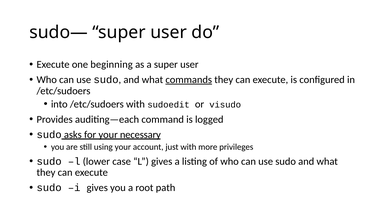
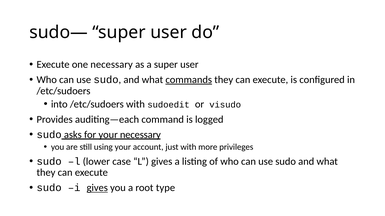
one beginning: beginning -> necessary
gives at (97, 188) underline: none -> present
path: path -> type
